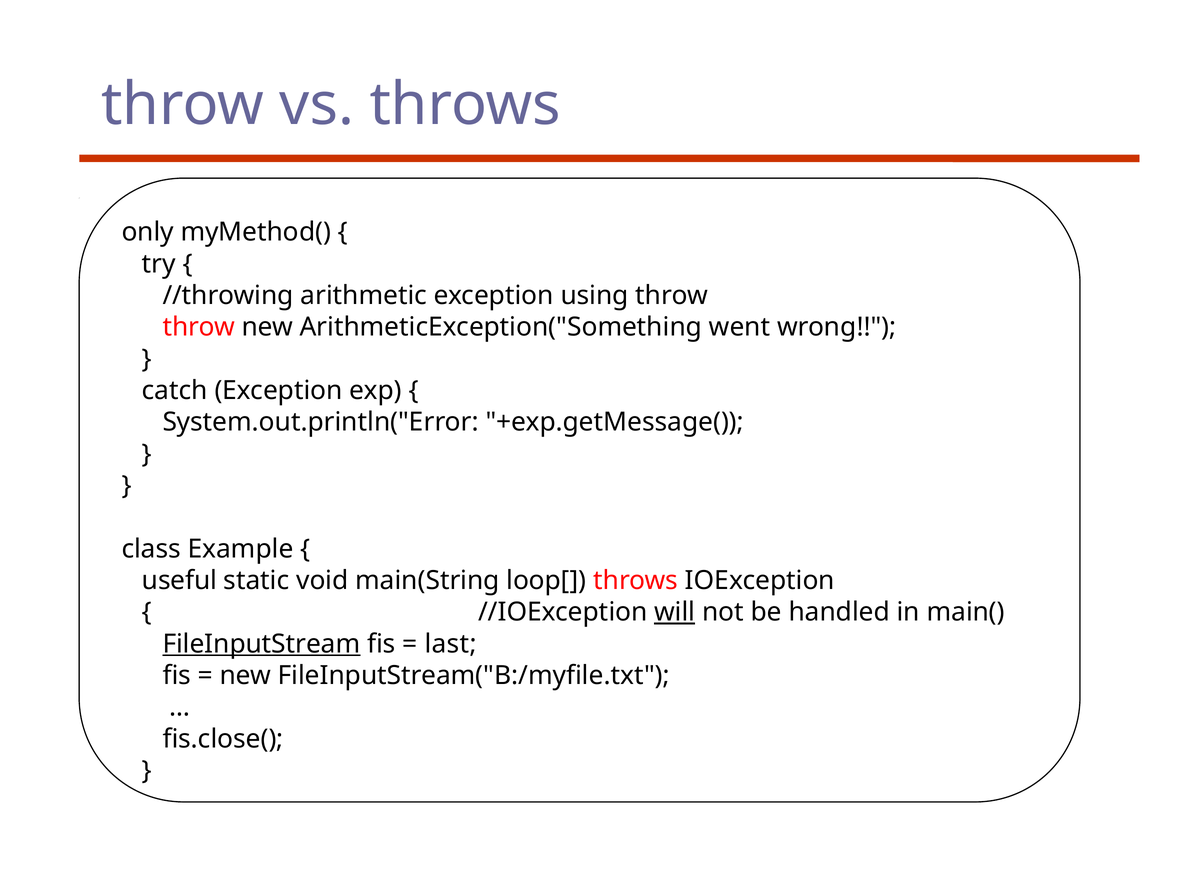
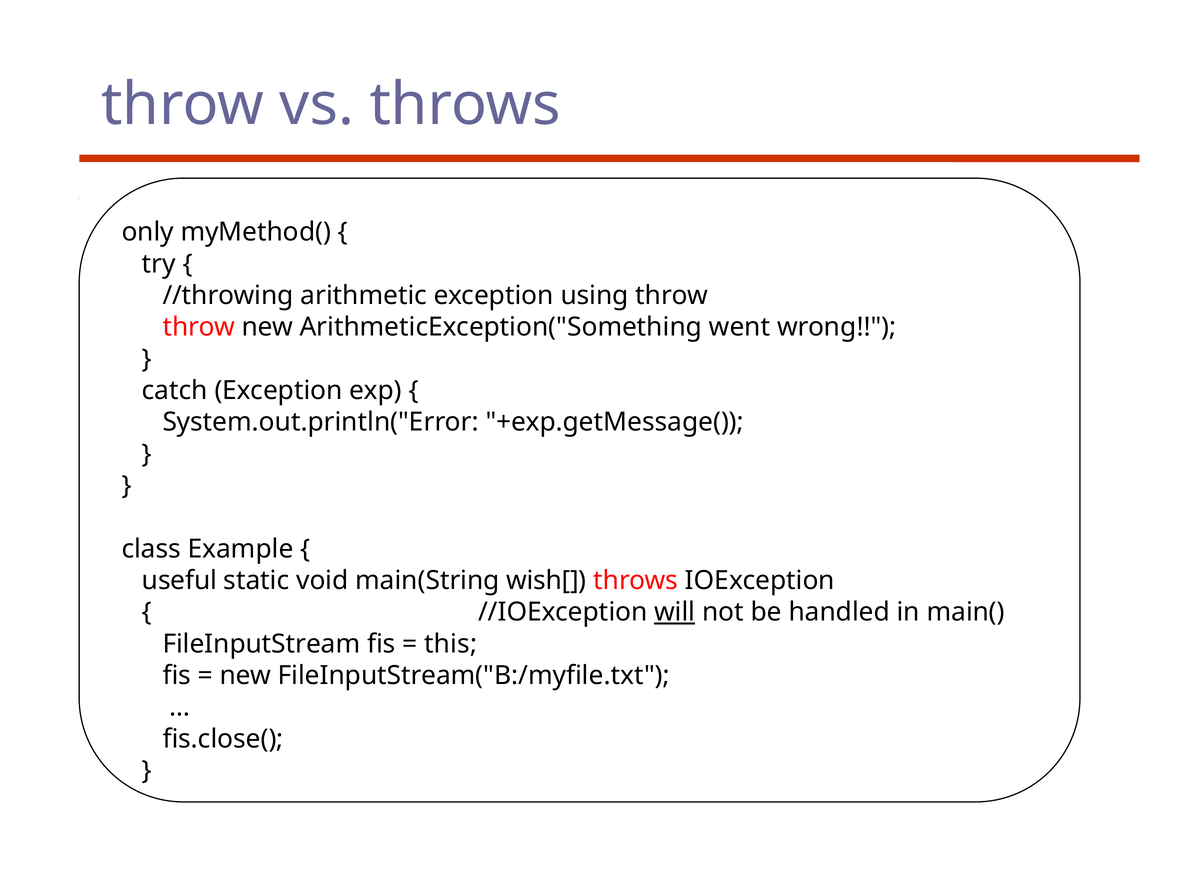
loop[: loop[ -> wish[
FileInputStream underline: present -> none
last: last -> this
